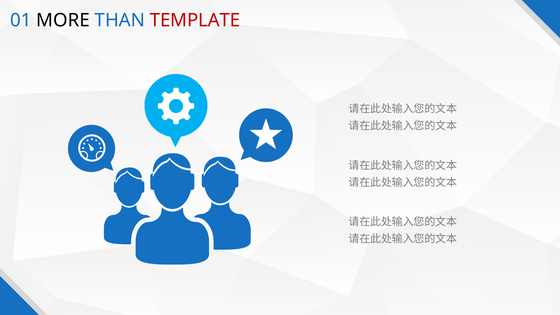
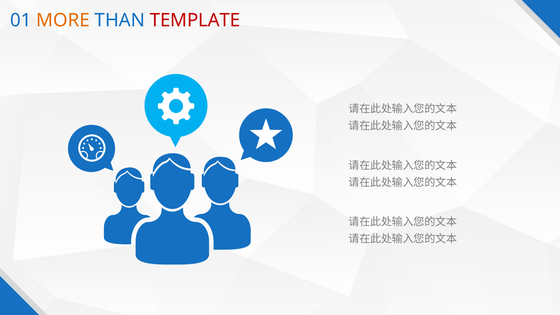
MORE colour: black -> orange
